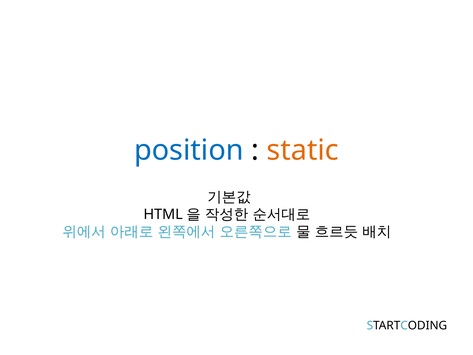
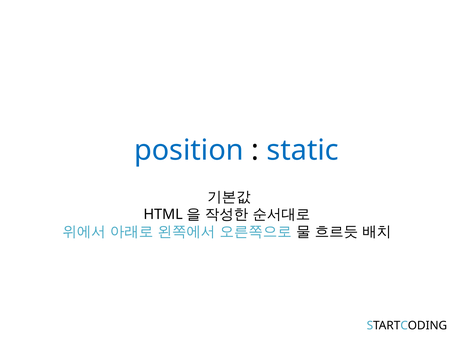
static colour: orange -> blue
